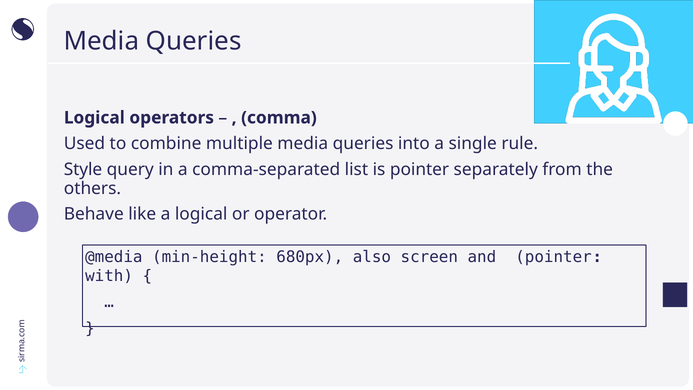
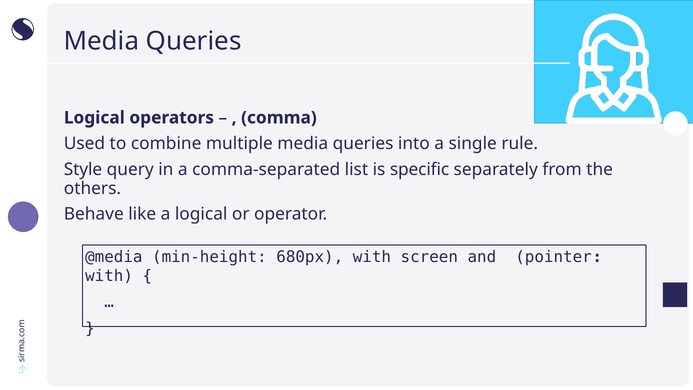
is pointer: pointer -> specific
680px also: also -> with
